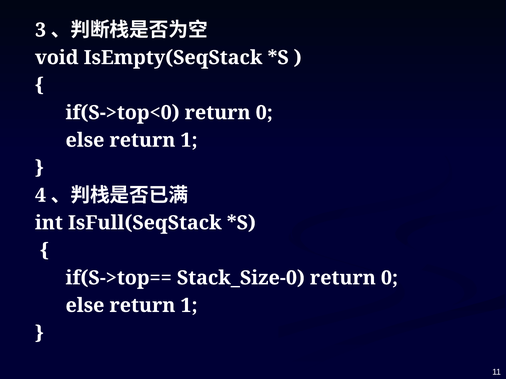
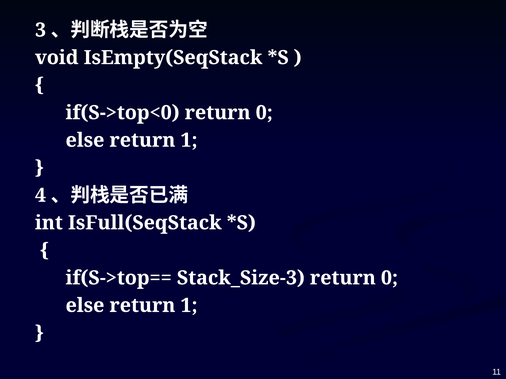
Stack_Size-0: Stack_Size-0 -> Stack_Size-3
